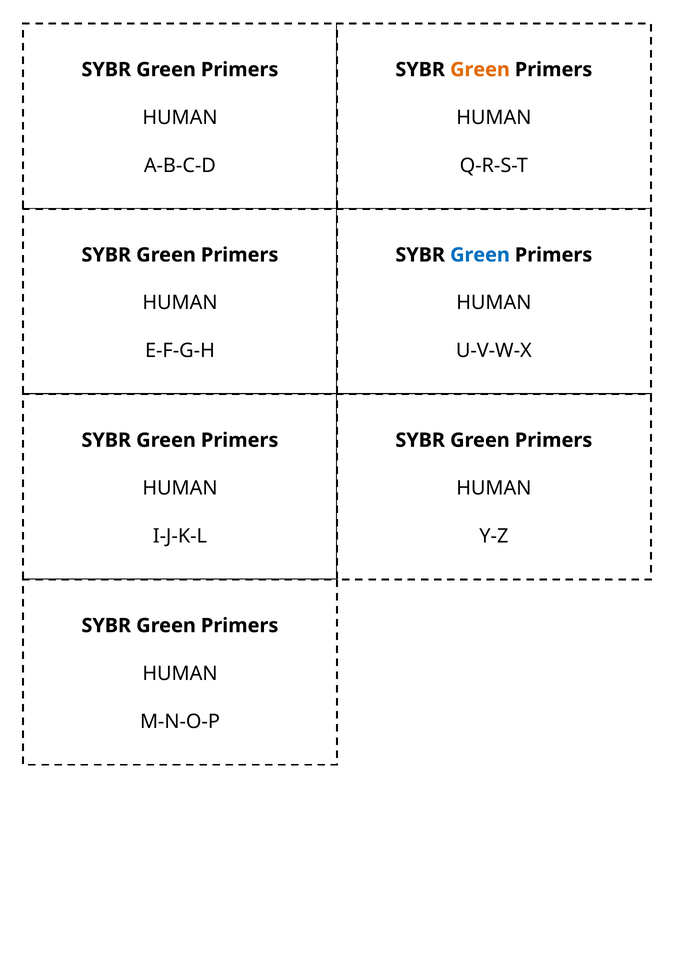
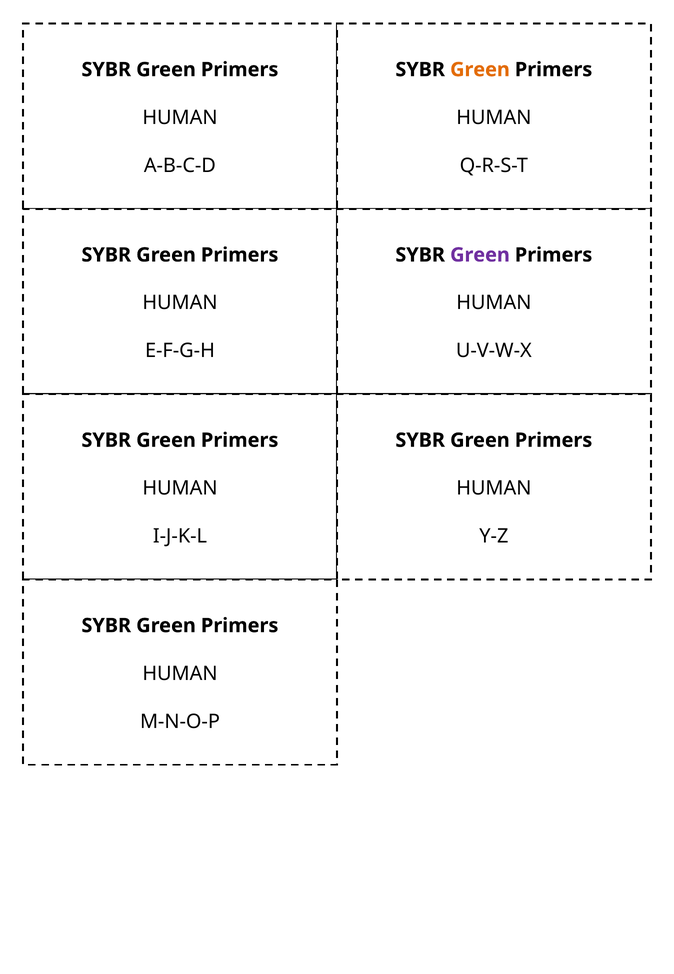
Green at (480, 255) colour: blue -> purple
